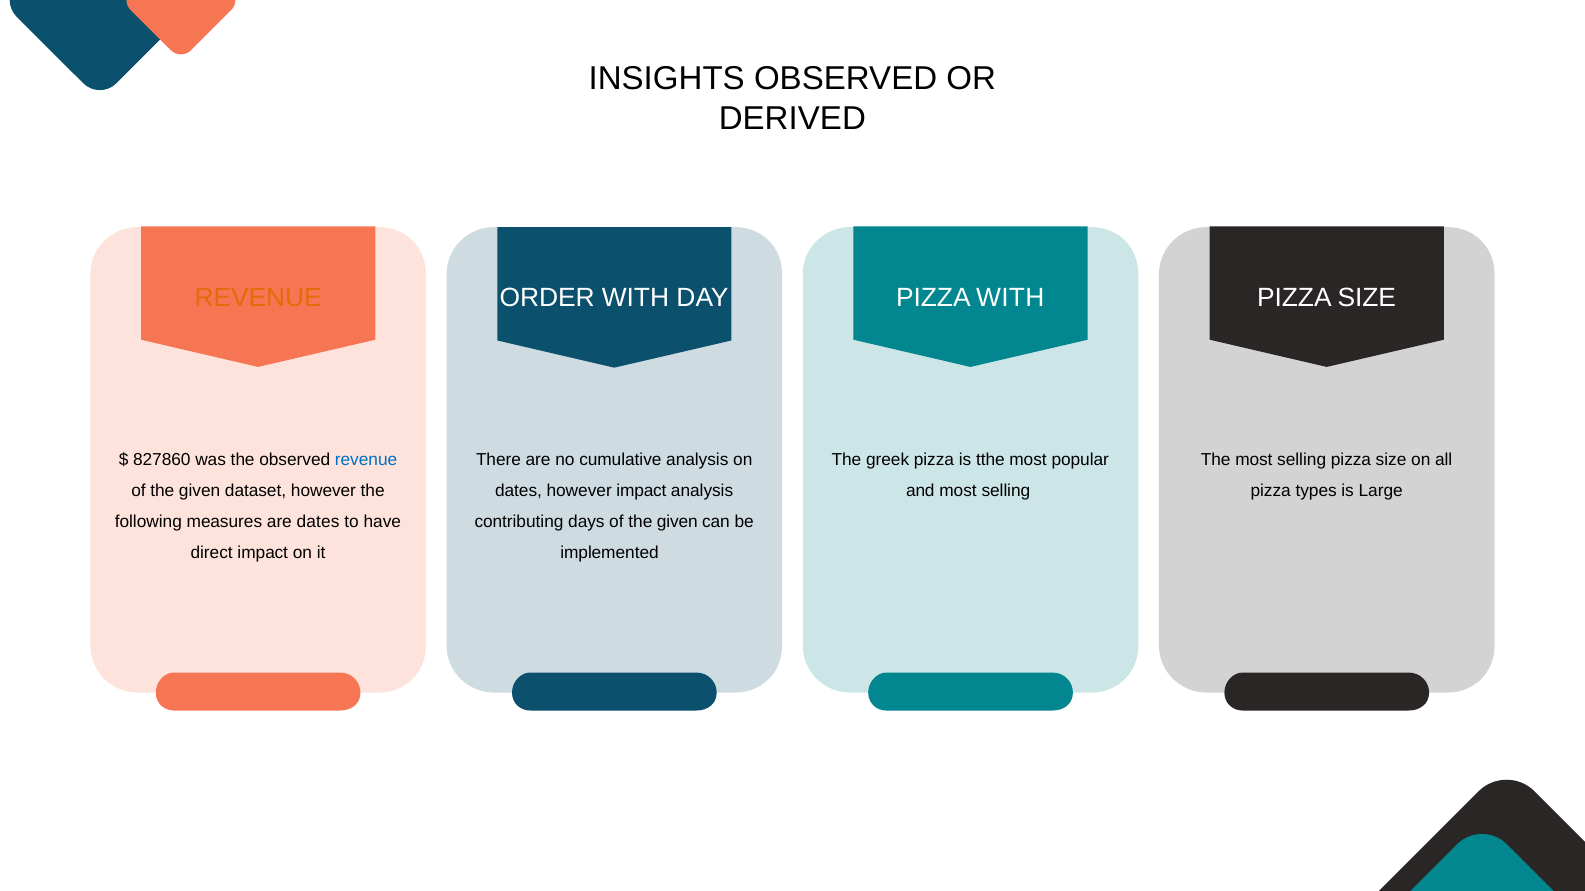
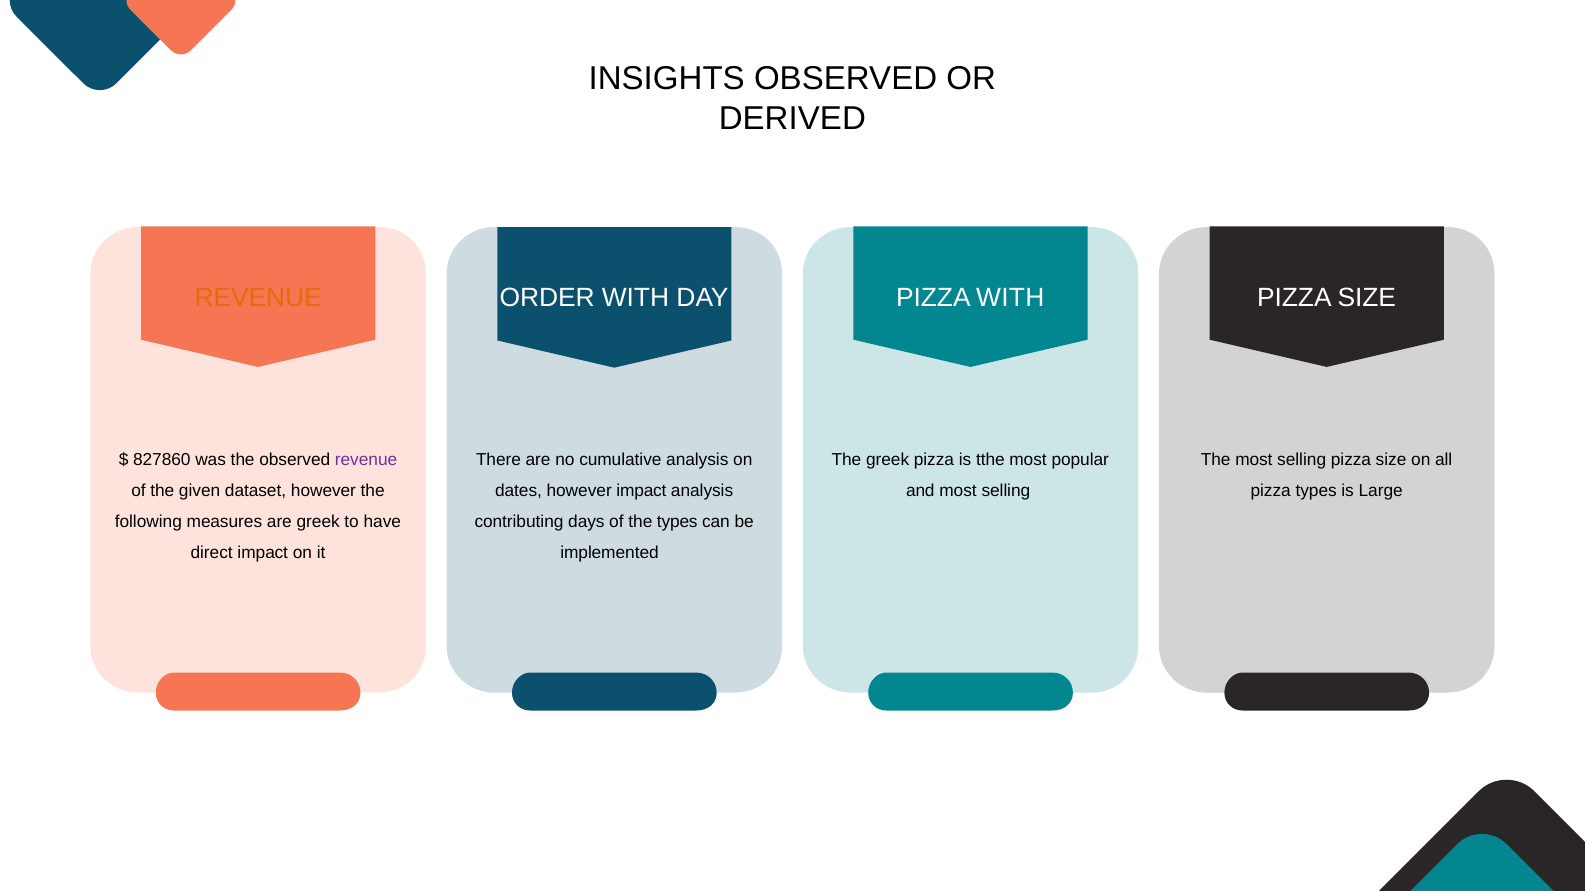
revenue at (366, 460) colour: blue -> purple
are dates: dates -> greek
days of the given: given -> types
